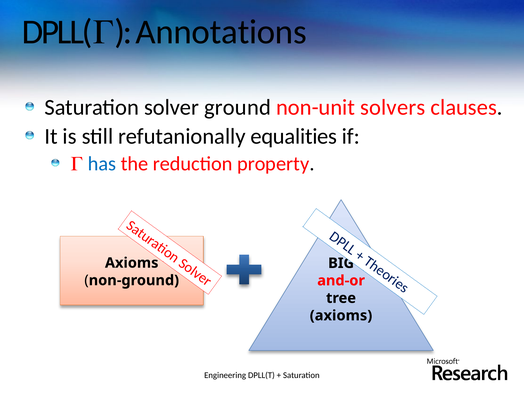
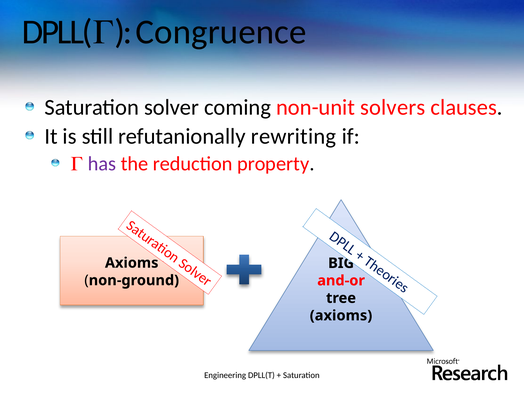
Annotations: Annotations -> Congruence
ground: ground -> coming
equalities: equalities -> rewriting
has colour: blue -> purple
